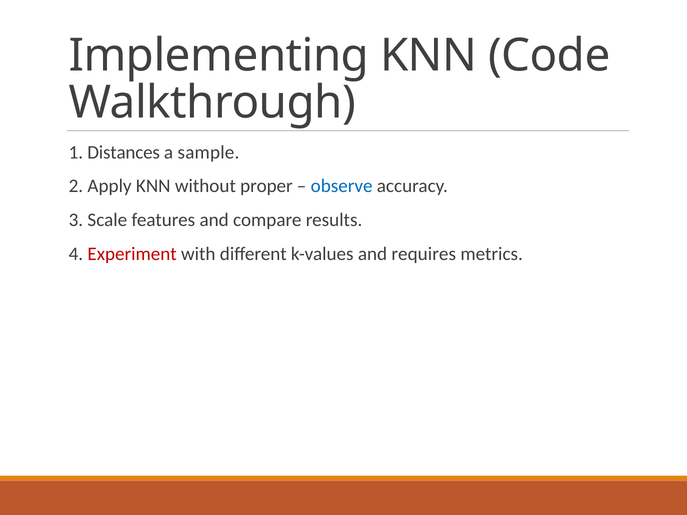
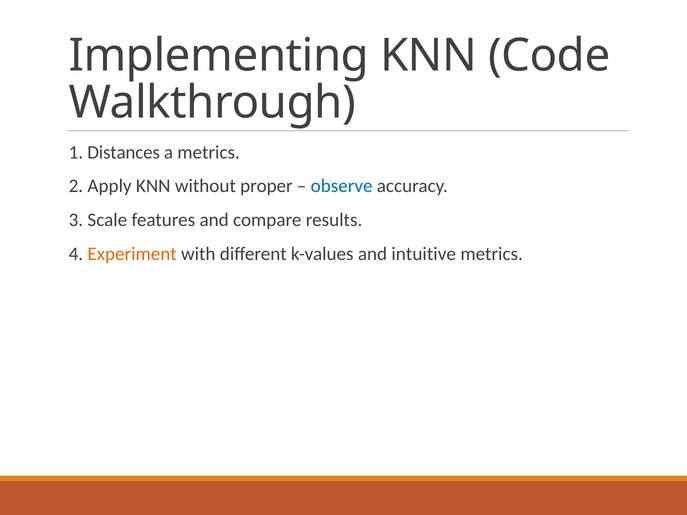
a sample: sample -> metrics
Experiment colour: red -> orange
requires: requires -> intuitive
